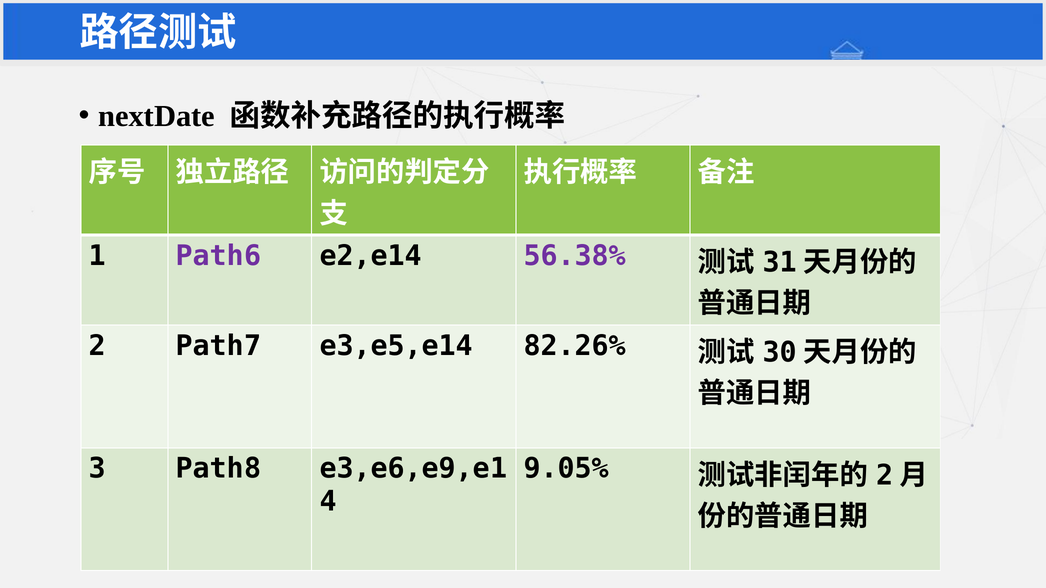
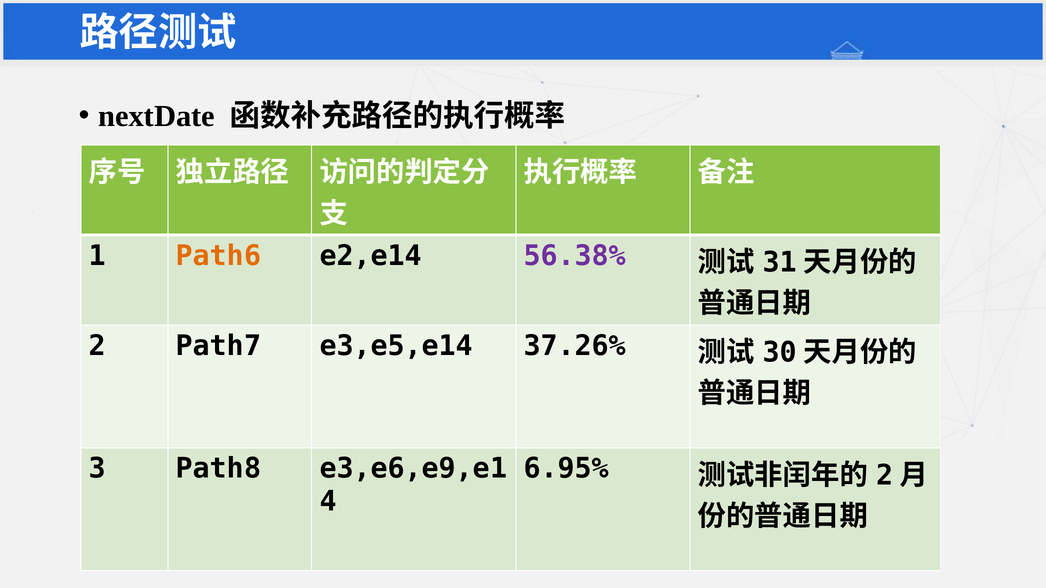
Path6 colour: purple -> orange
82.26%: 82.26% -> 37.26%
9.05%: 9.05% -> 6.95%
